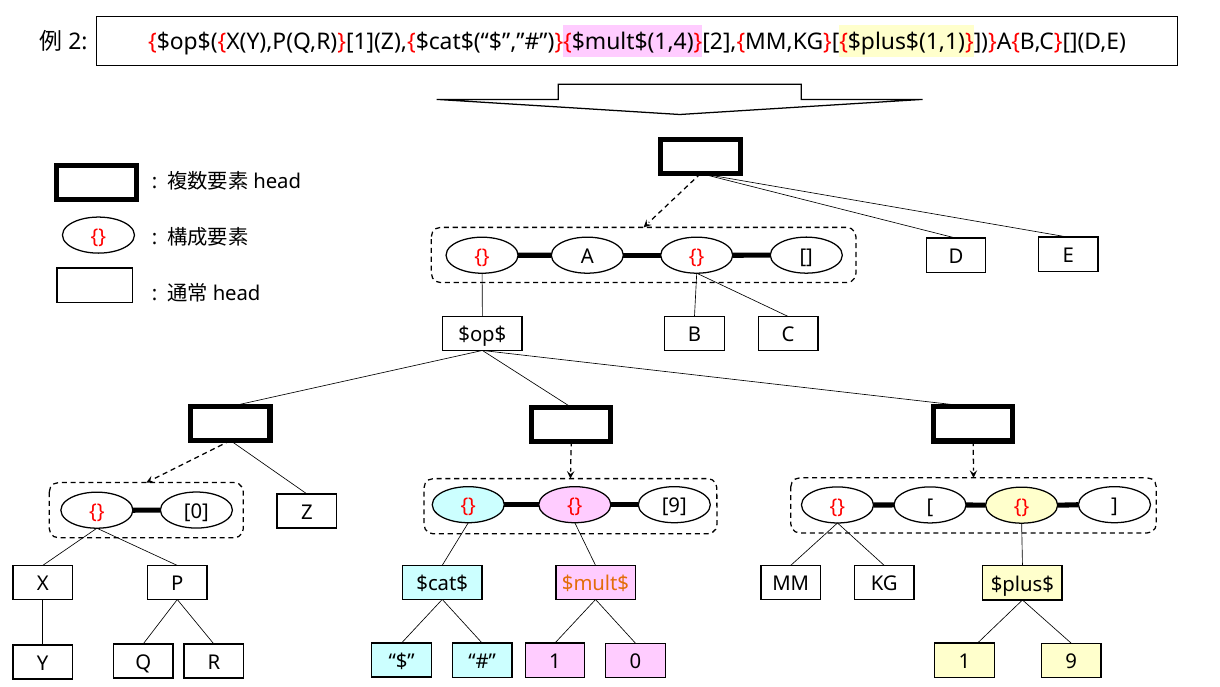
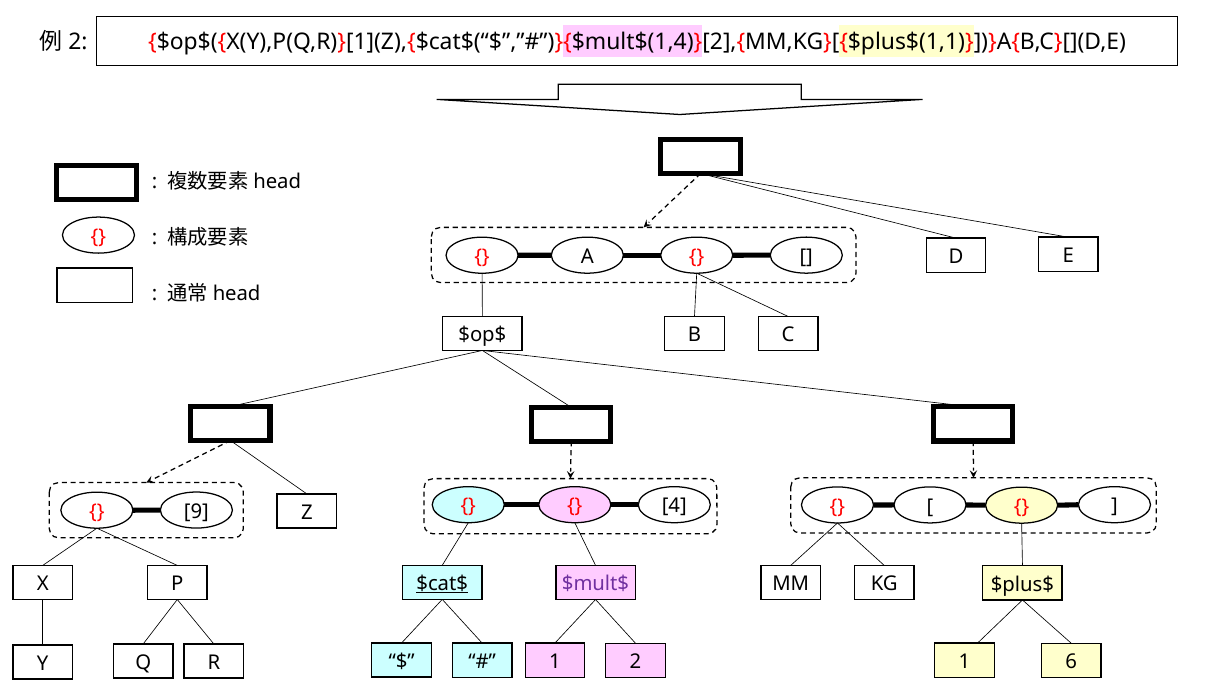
9 at (674, 506): 9 -> 4
0 at (196, 511): 0 -> 9
$cat$ underline: none -> present
$mult$ colour: orange -> purple
1 0: 0 -> 2
1 9: 9 -> 6
